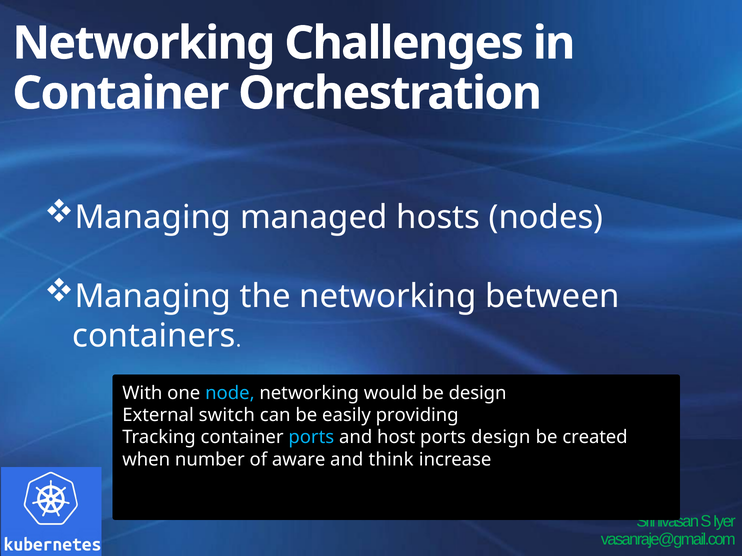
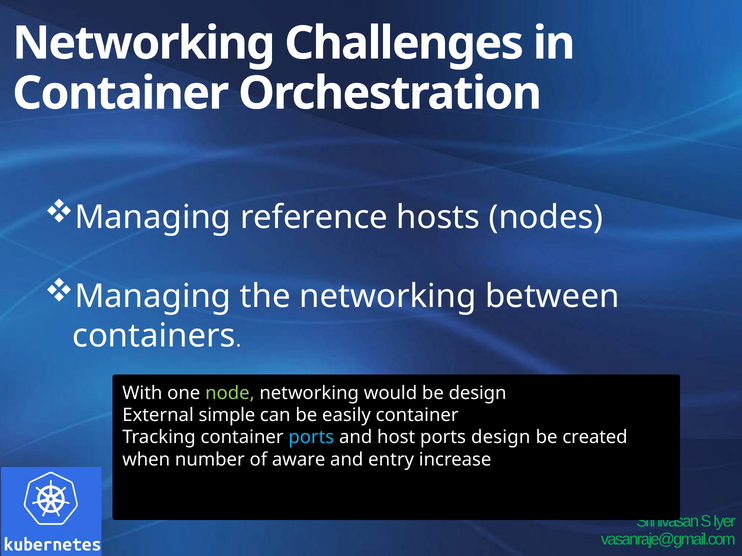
managed: managed -> reference
node colour: light blue -> light green
switch: switch -> simple
easily providing: providing -> container
think: think -> entry
